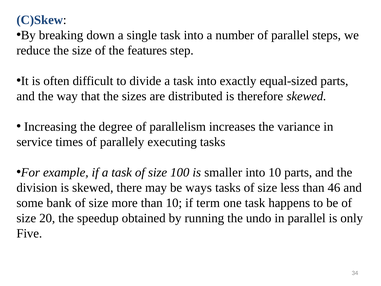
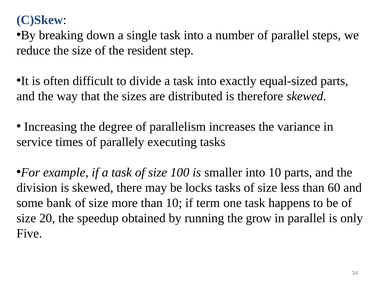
features: features -> resident
ways: ways -> locks
46: 46 -> 60
undo: undo -> grow
